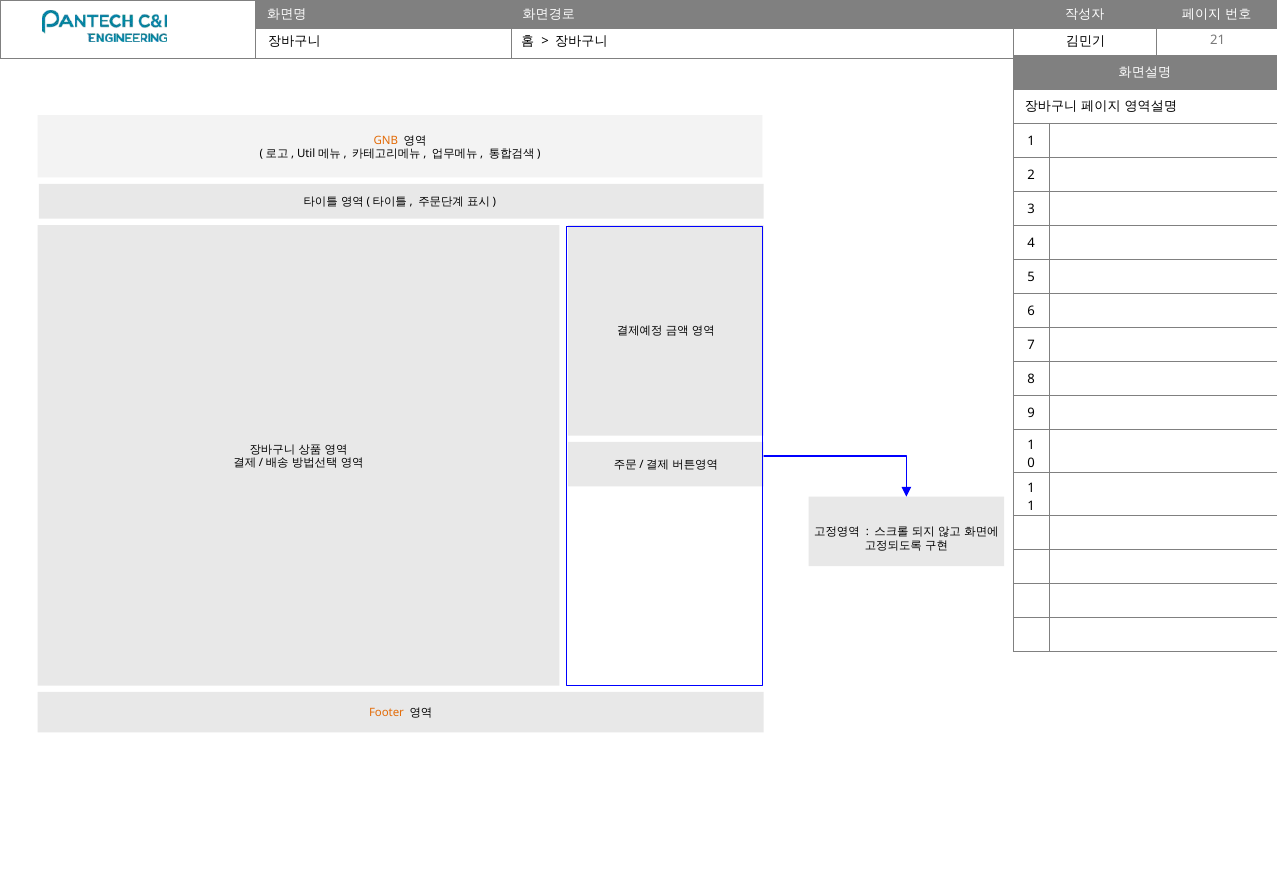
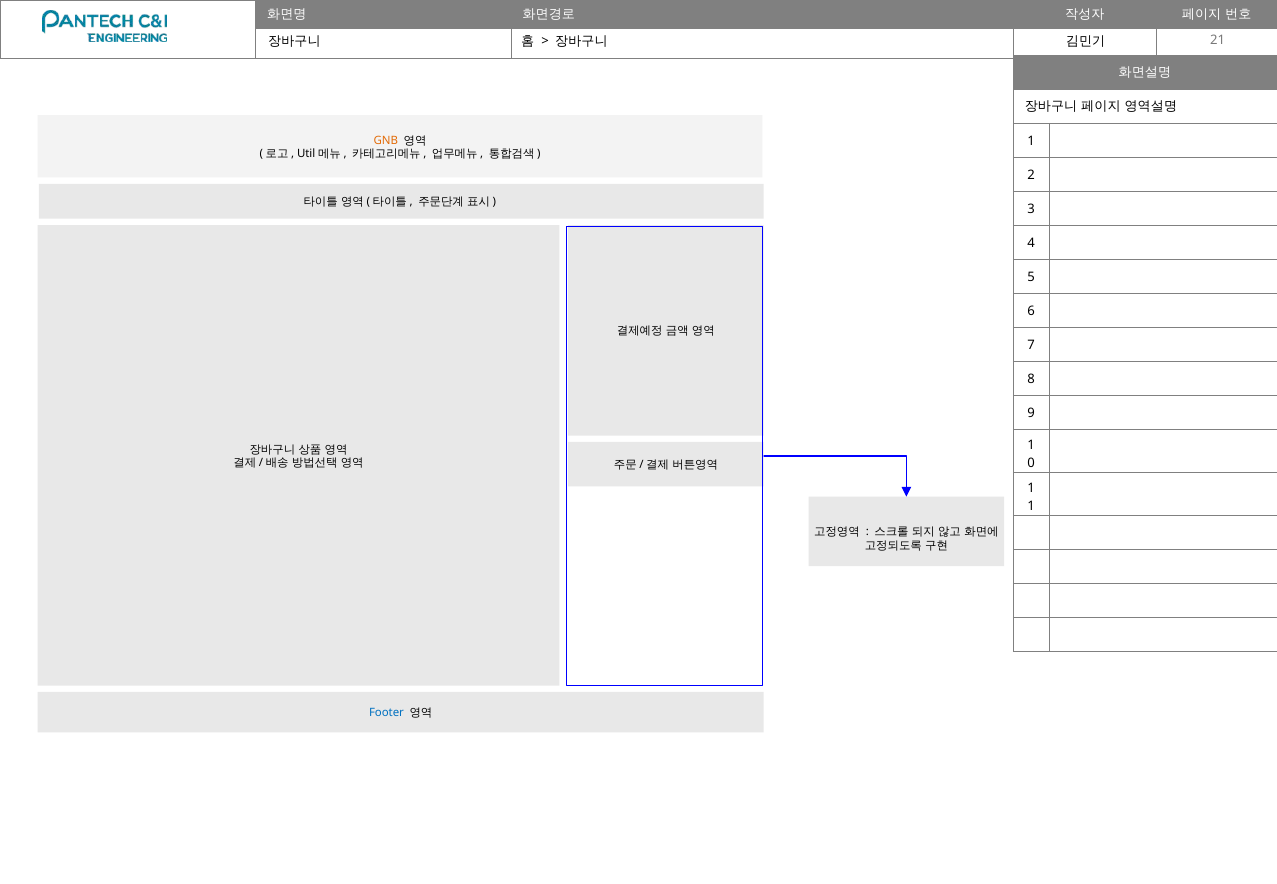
Footer colour: orange -> blue
